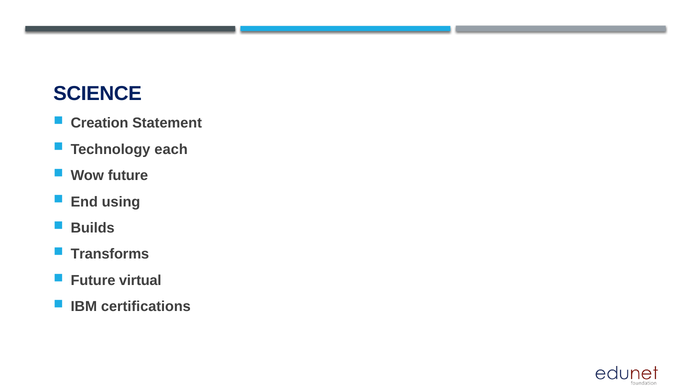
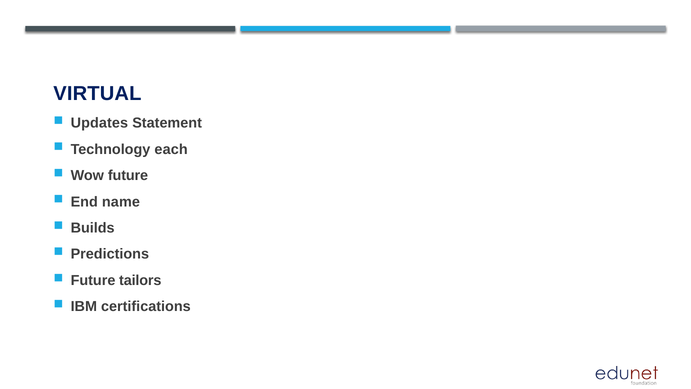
SCIENCE: SCIENCE -> VIRTUAL
Creation: Creation -> Updates
using: using -> name
Transforms: Transforms -> Predictions
virtual: virtual -> tailors
